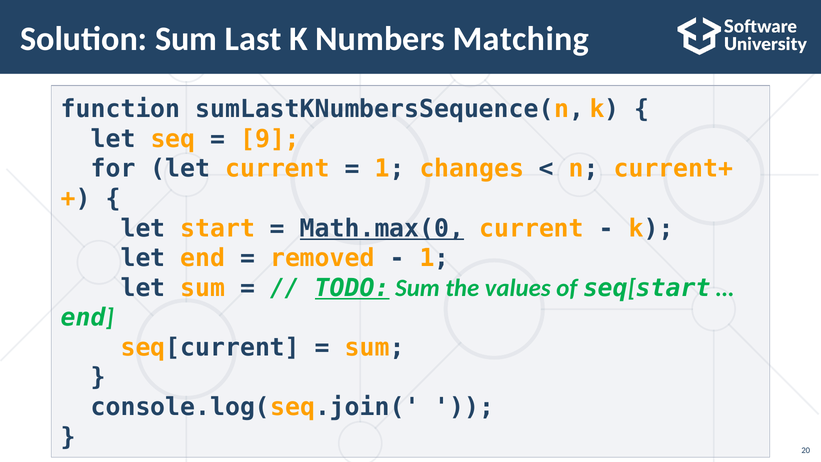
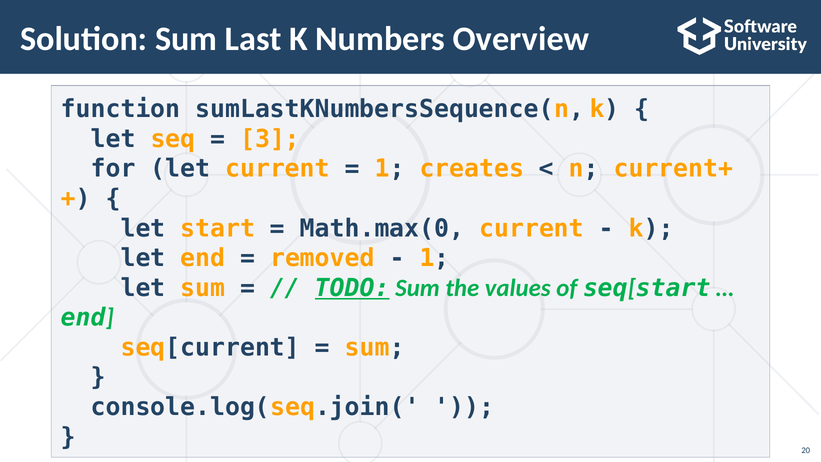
Matching: Matching -> Overview
9: 9 -> 3
changes: changes -> creates
Math.max(0 underline: present -> none
